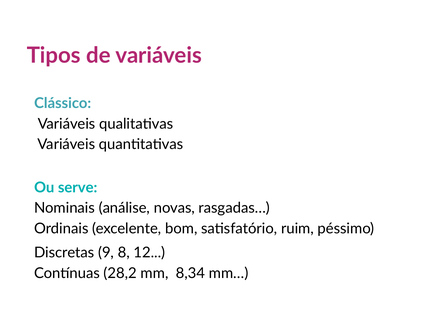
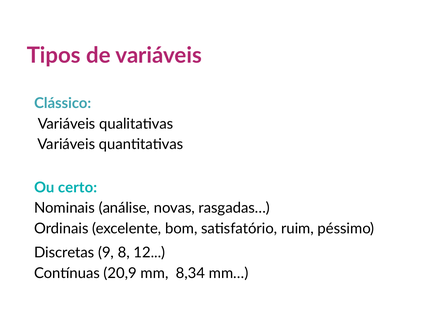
serve: serve -> certo
28,2: 28,2 -> 20,9
